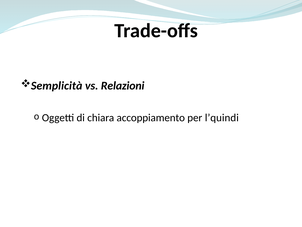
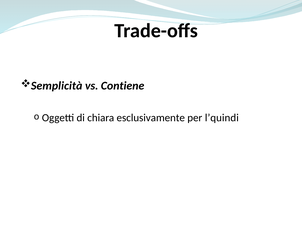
Relazioni: Relazioni -> Contiene
accoppiamento: accoppiamento -> esclusivamente
